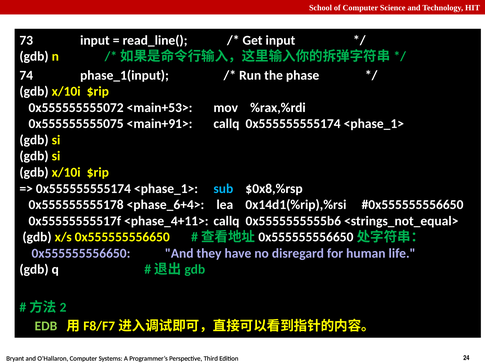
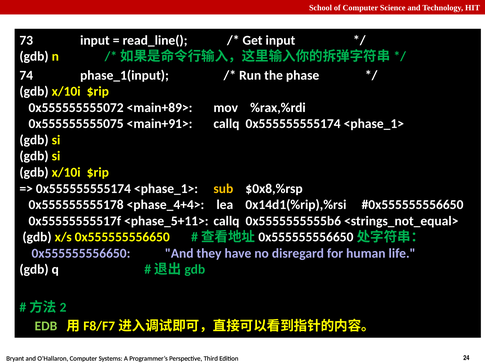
<main+53>: <main+53> -> <main+89>
sub colour: light blue -> yellow
<phase_6+4>: <phase_6+4> -> <phase_4+4>
<phase_4+11>: <phase_4+11> -> <phase_5+11>
